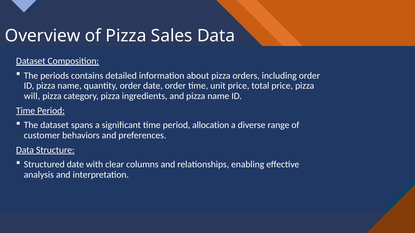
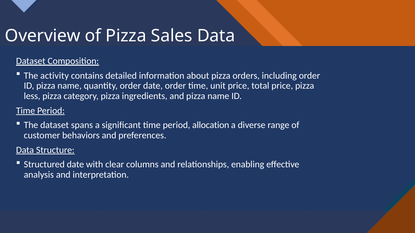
periods: periods -> activity
will: will -> less
